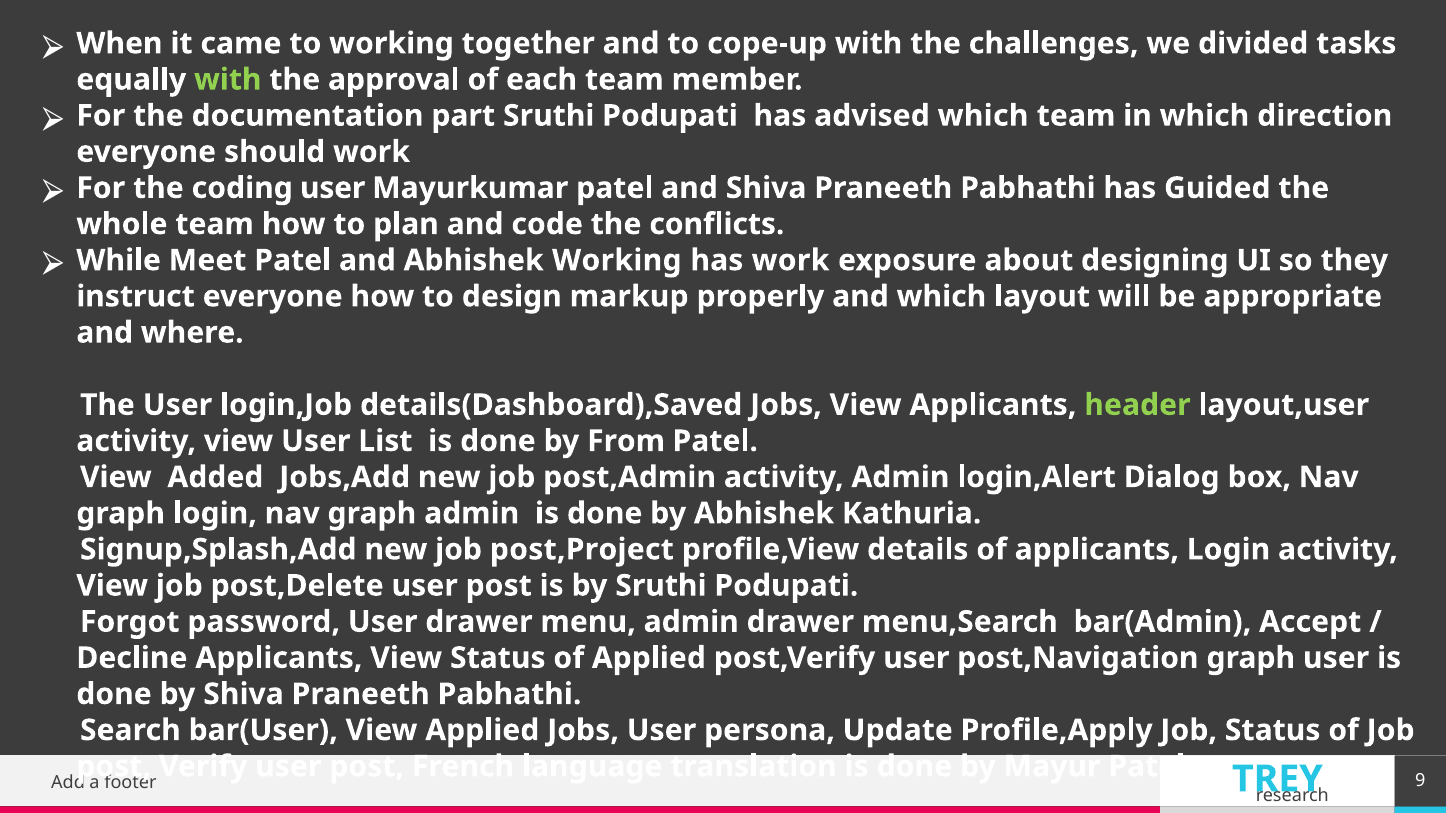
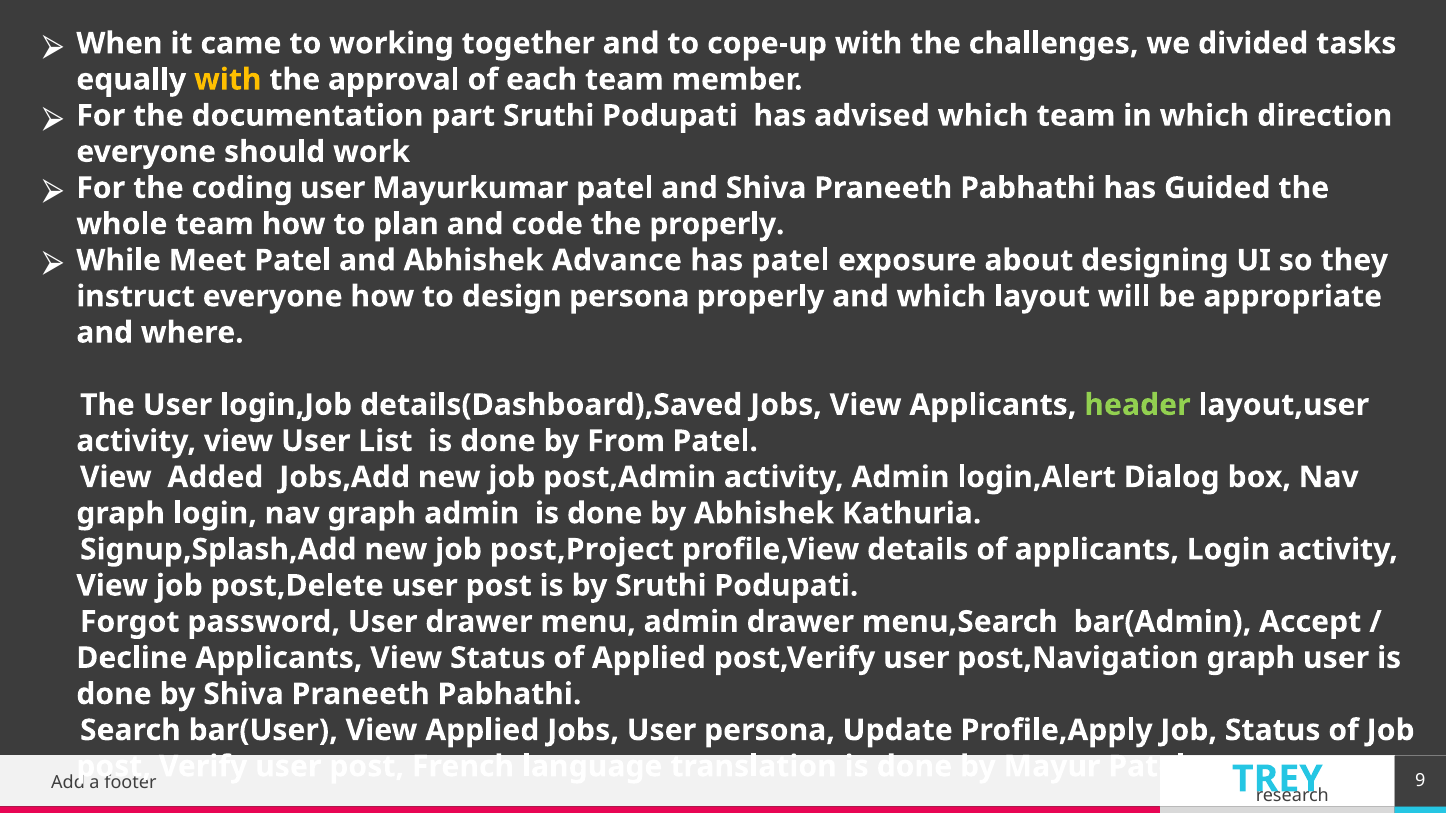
with at (228, 80) colour: light green -> yellow
the conflicts: conflicts -> properly
Abhishek Working: Working -> Advance
has work: work -> patel
design markup: markup -> persona
